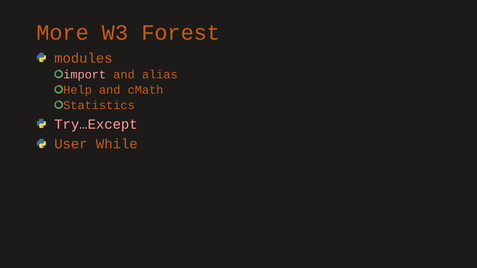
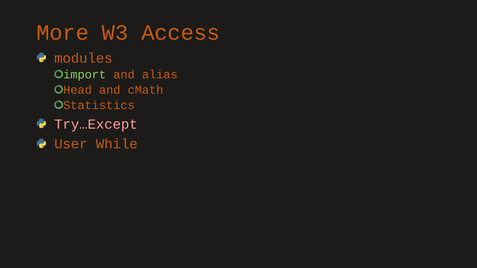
Forest: Forest -> Access
import colour: pink -> light green
Help: Help -> Head
